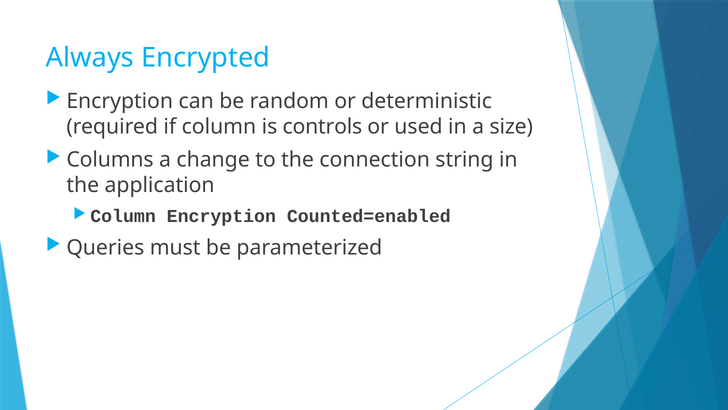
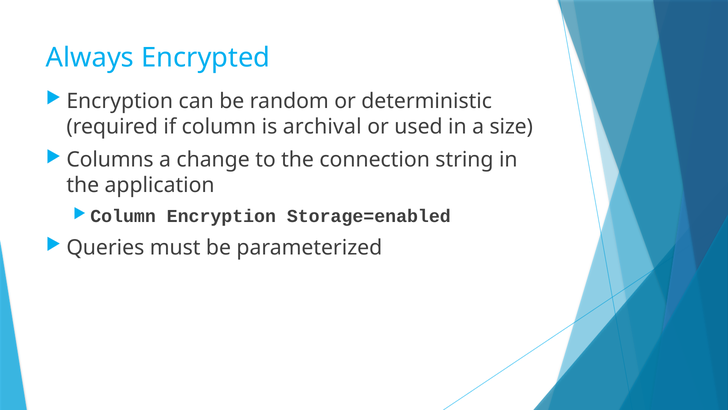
controls: controls -> archival
Counted=enabled: Counted=enabled -> Storage=enabled
